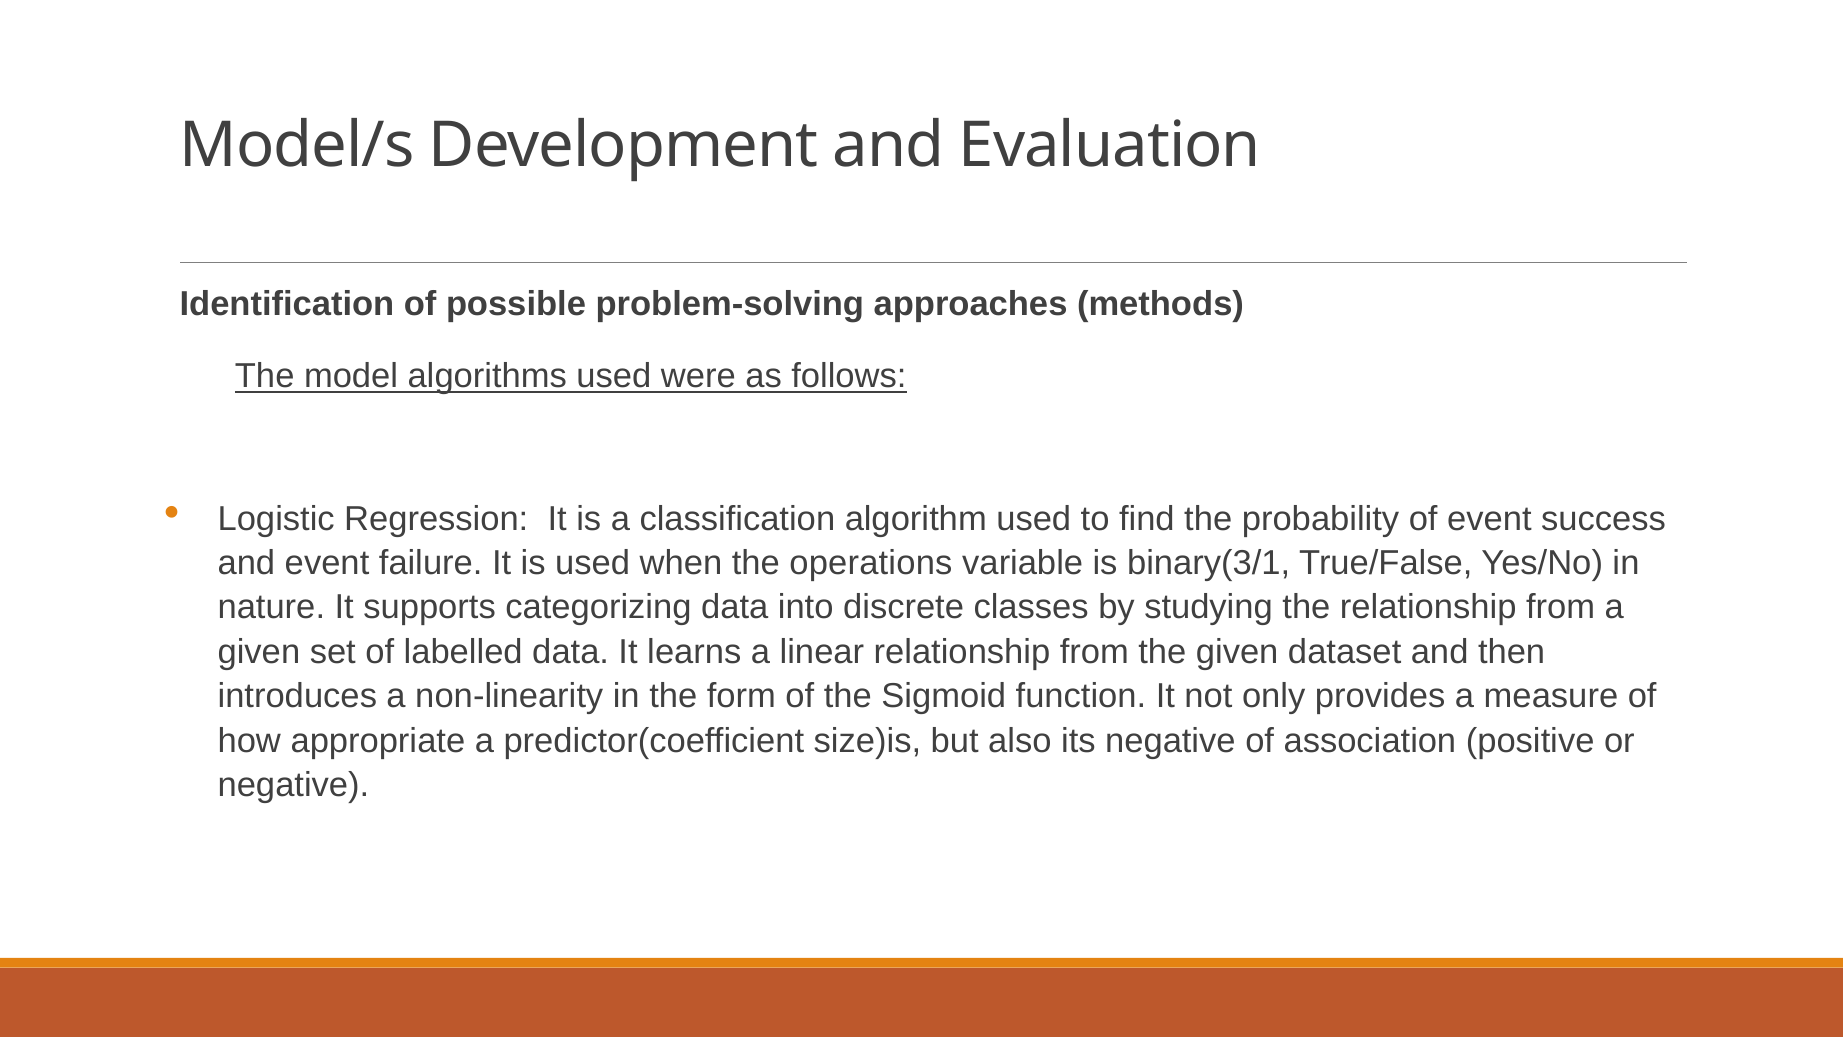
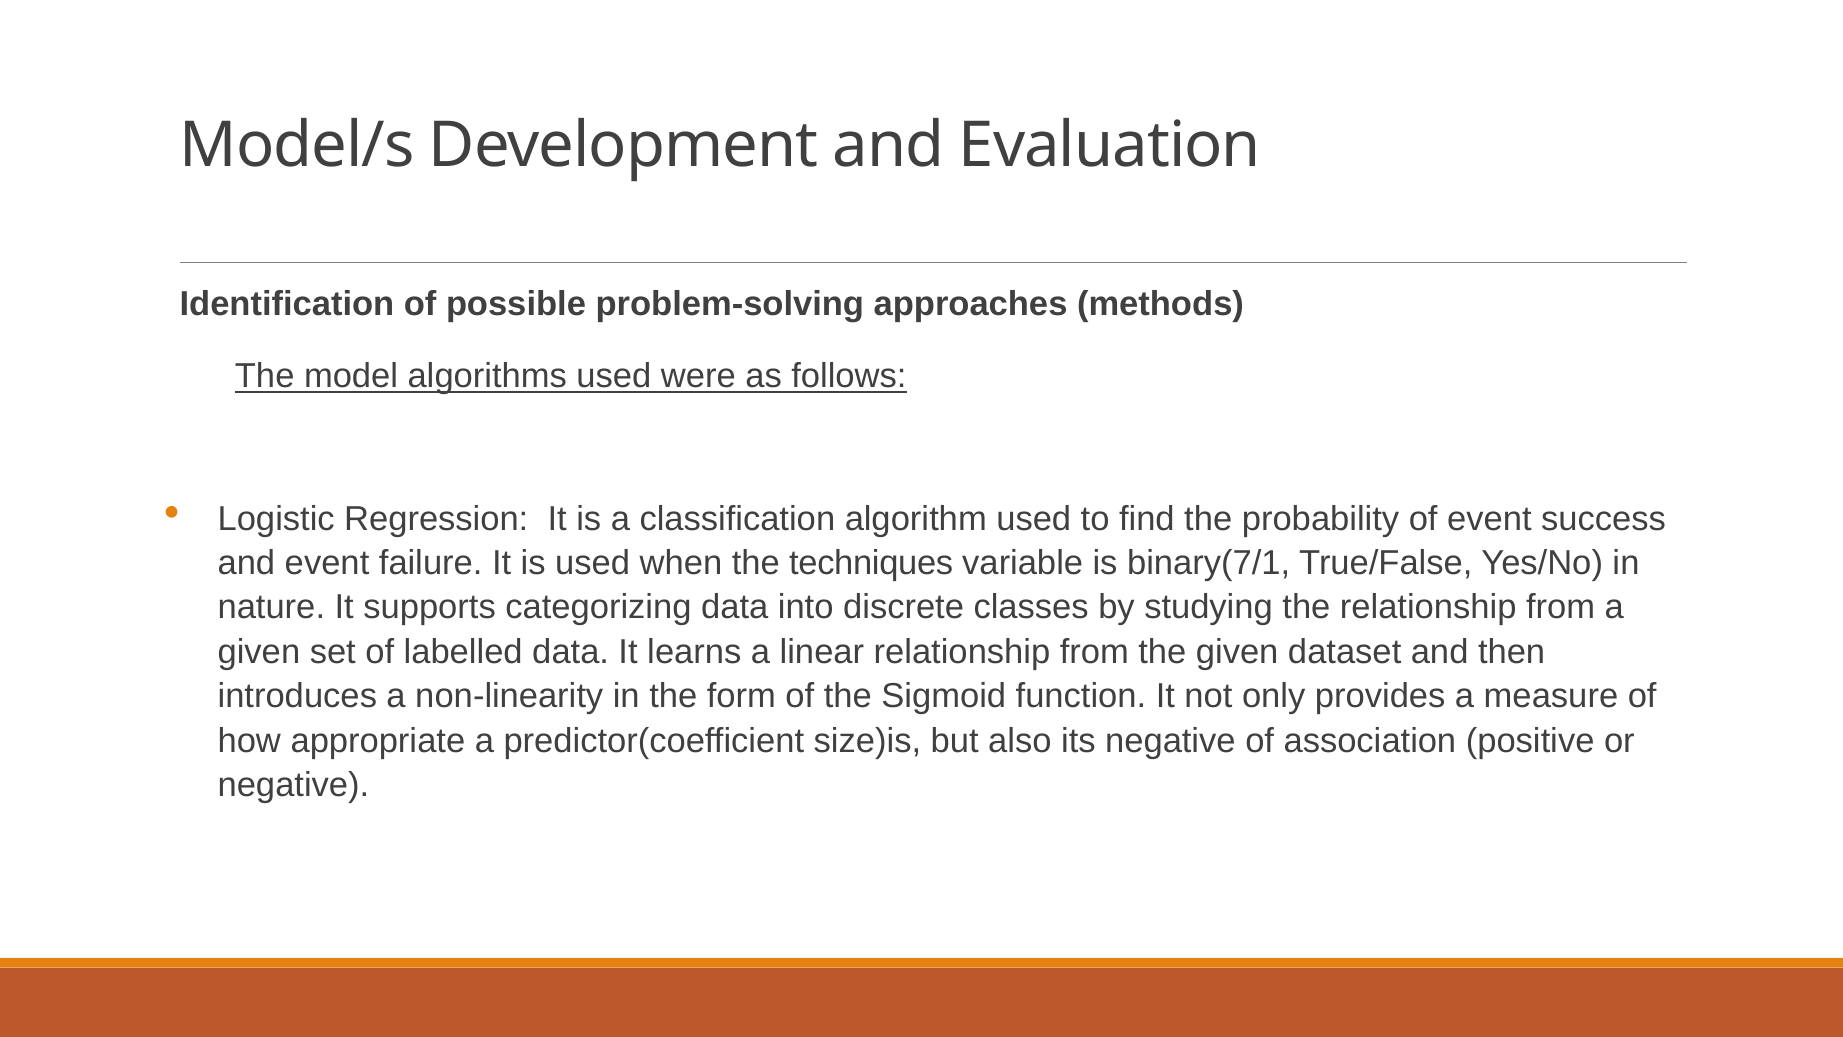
operations: operations -> techniques
binary(3/1: binary(3/1 -> binary(7/1
